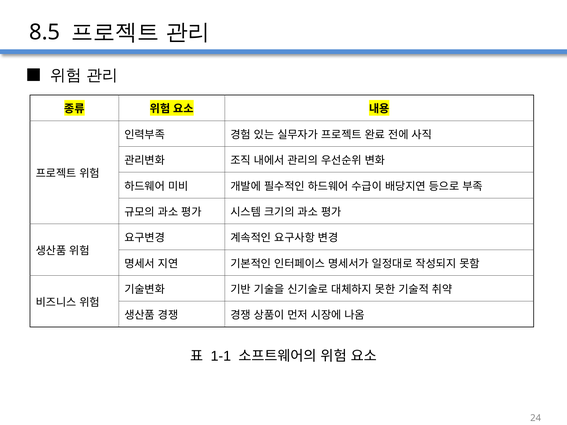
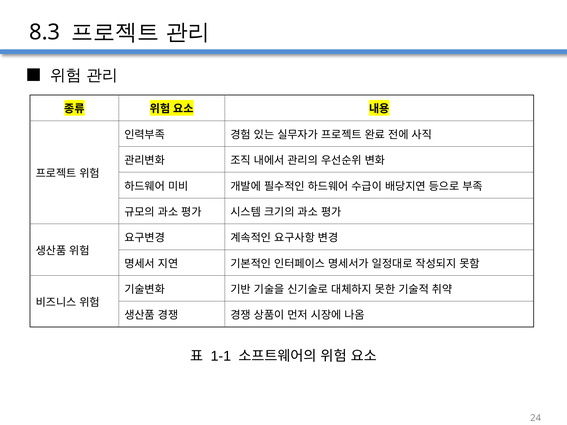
8.5: 8.5 -> 8.3
